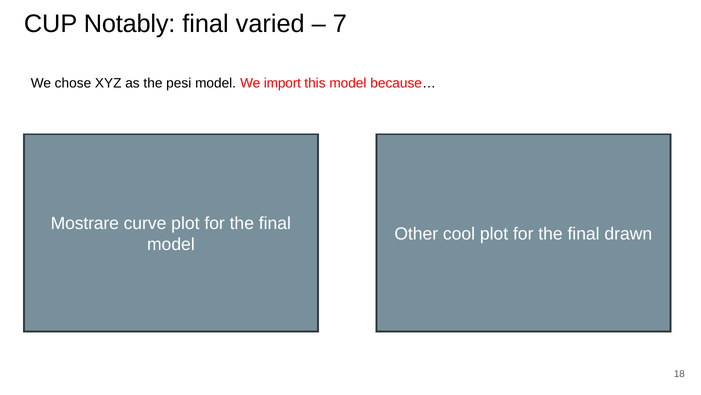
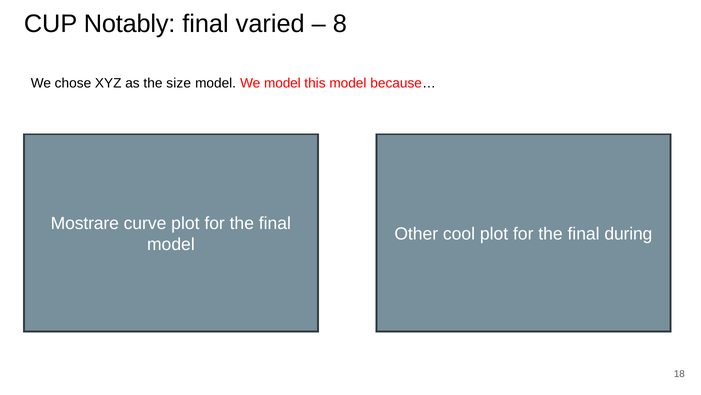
7: 7 -> 8
pesi: pesi -> size
We import: import -> model
drawn: drawn -> during
